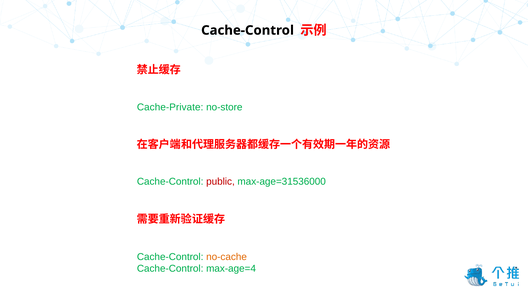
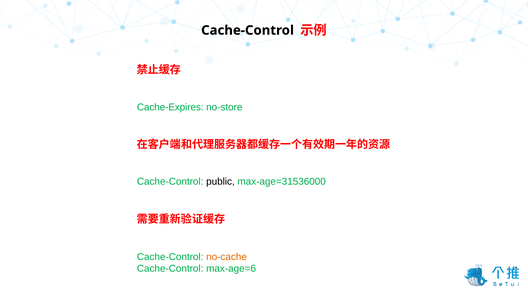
Cache-Private: Cache-Private -> Cache-Expires
public colour: red -> black
max-age=4: max-age=4 -> max-age=6
